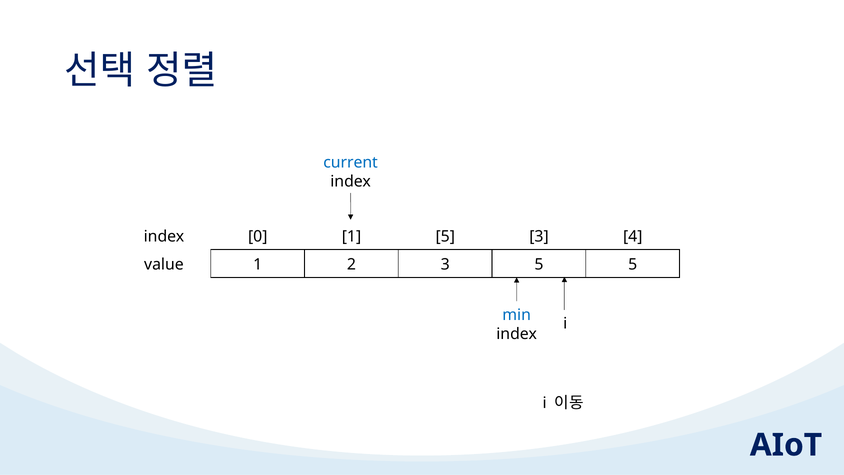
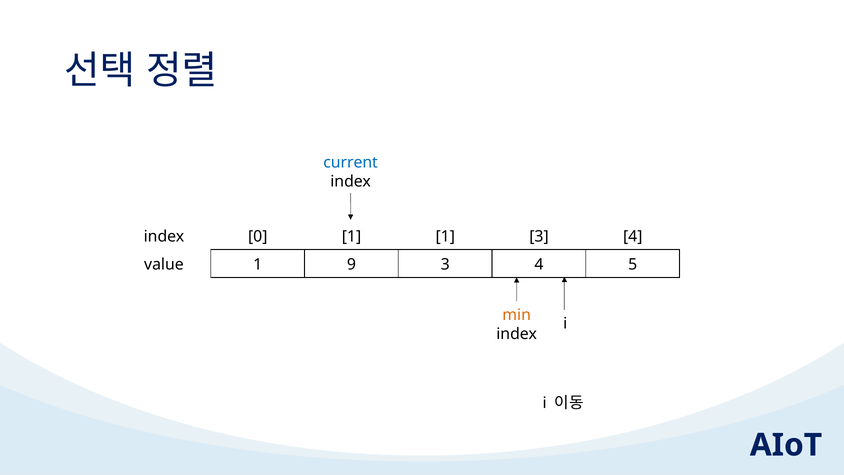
1 5: 5 -> 1
2: 2 -> 9
5 at (539, 264): 5 -> 4
min colour: blue -> orange
